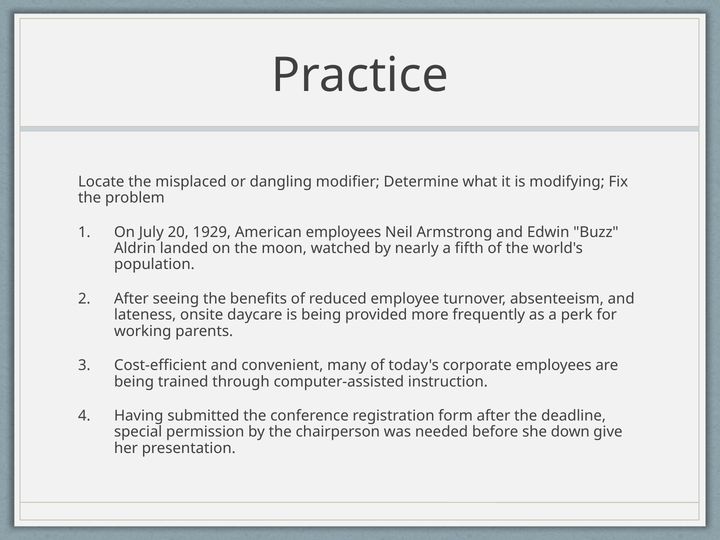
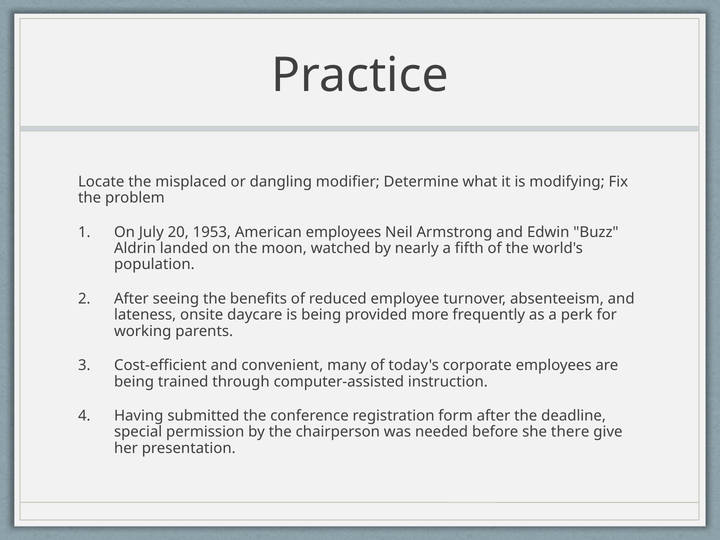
1929: 1929 -> 1953
down: down -> there
